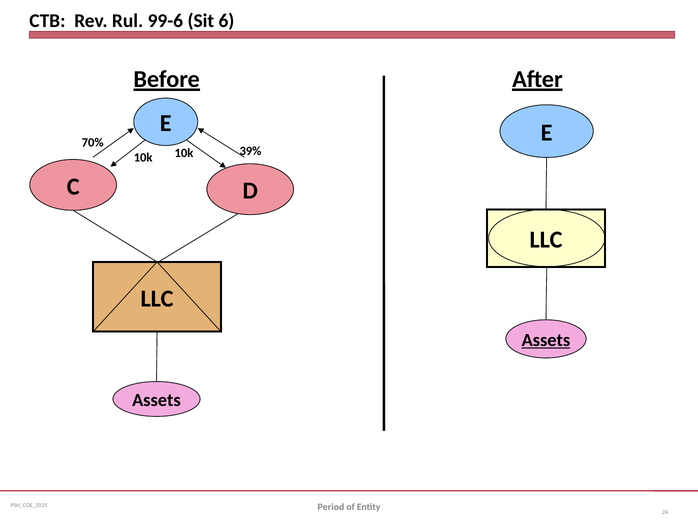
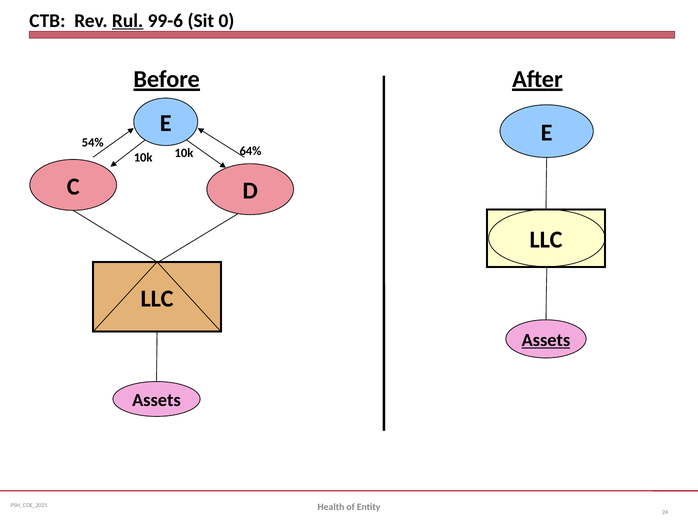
Rul underline: none -> present
6: 6 -> 0
70%: 70% -> 54%
39%: 39% -> 64%
Period: Period -> Health
